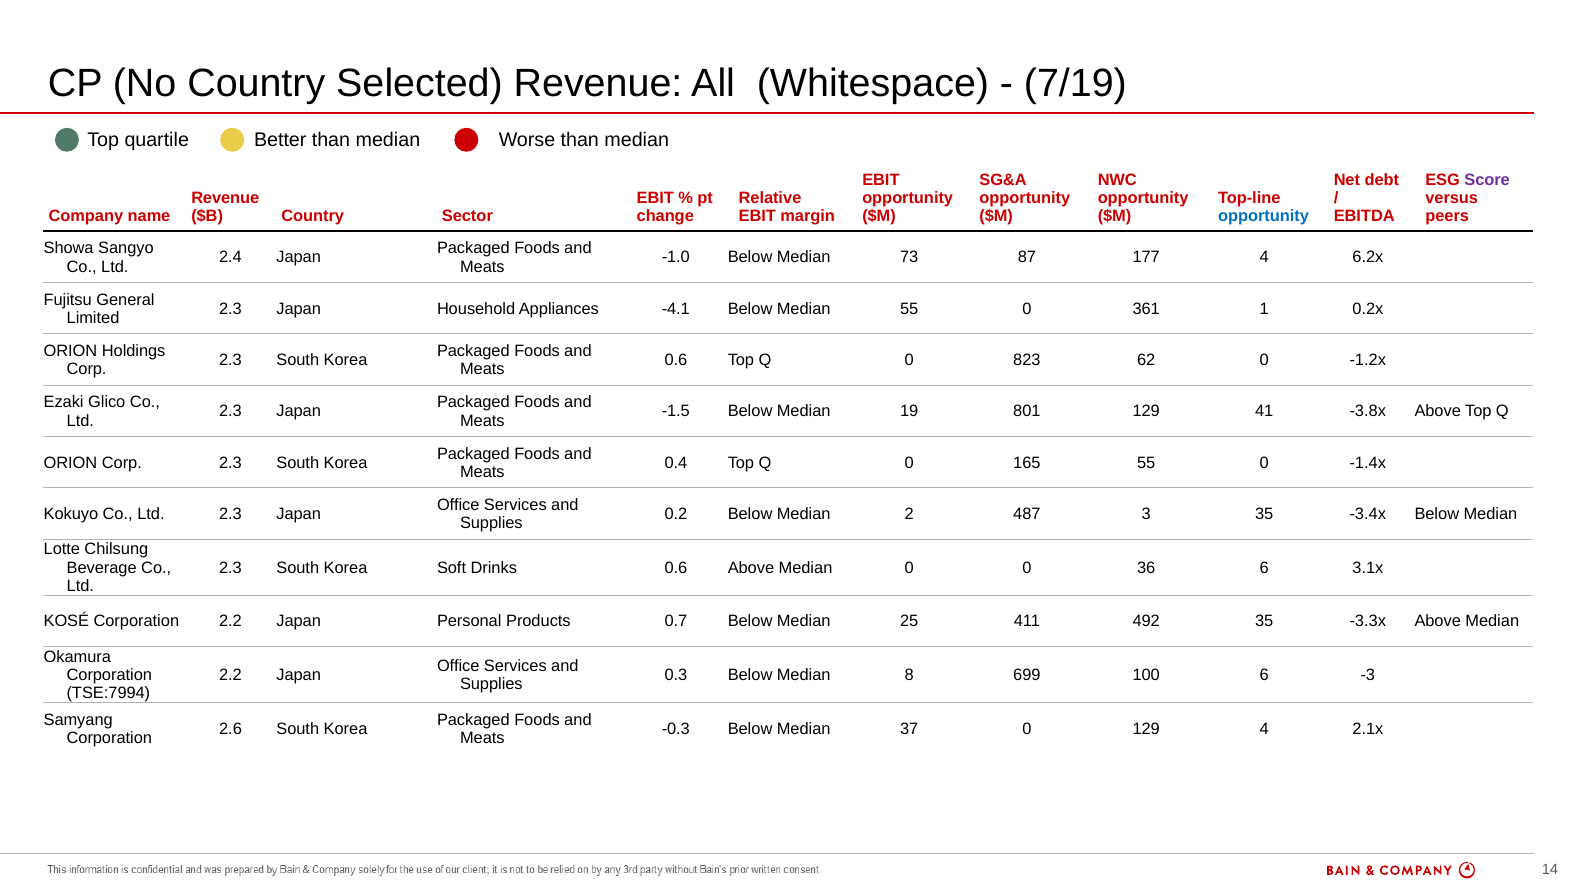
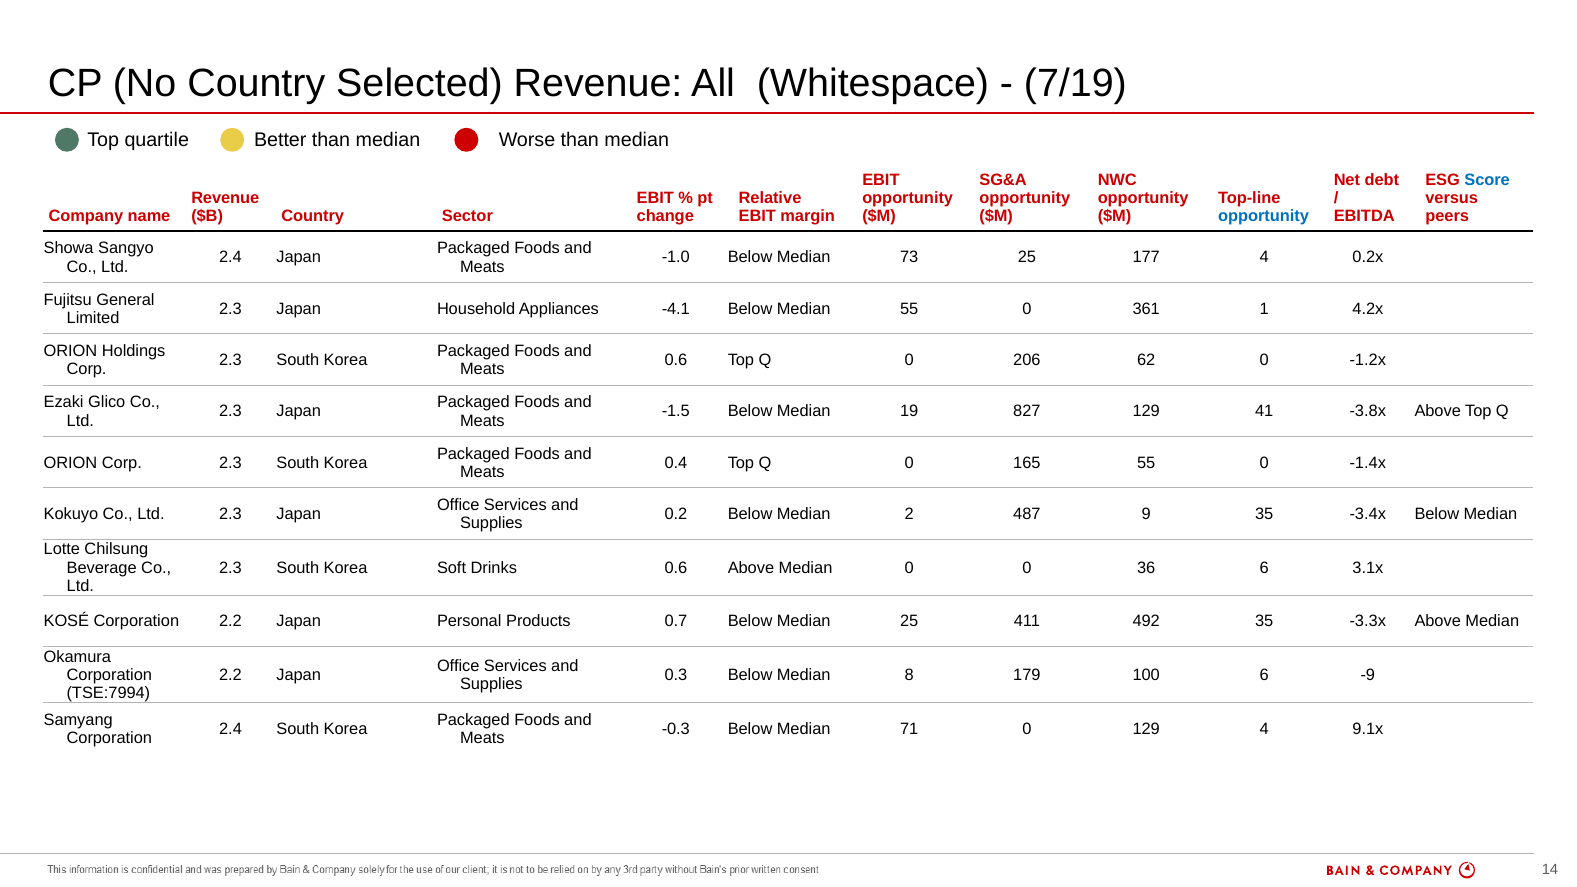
Score colour: purple -> blue
73 87: 87 -> 25
6.2x: 6.2x -> 0.2x
0.2x: 0.2x -> 4.2x
823: 823 -> 206
801: 801 -> 827
3: 3 -> 9
699: 699 -> 179
-3: -3 -> -9
2.6 at (231, 729): 2.6 -> 2.4
37: 37 -> 71
2.1x: 2.1x -> 9.1x
